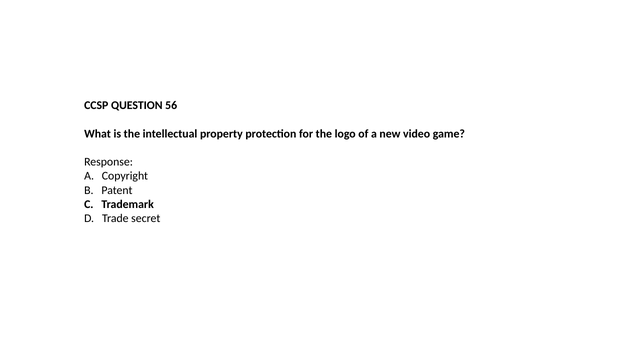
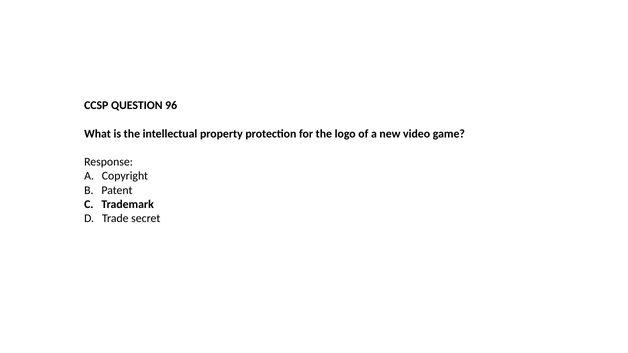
56: 56 -> 96
